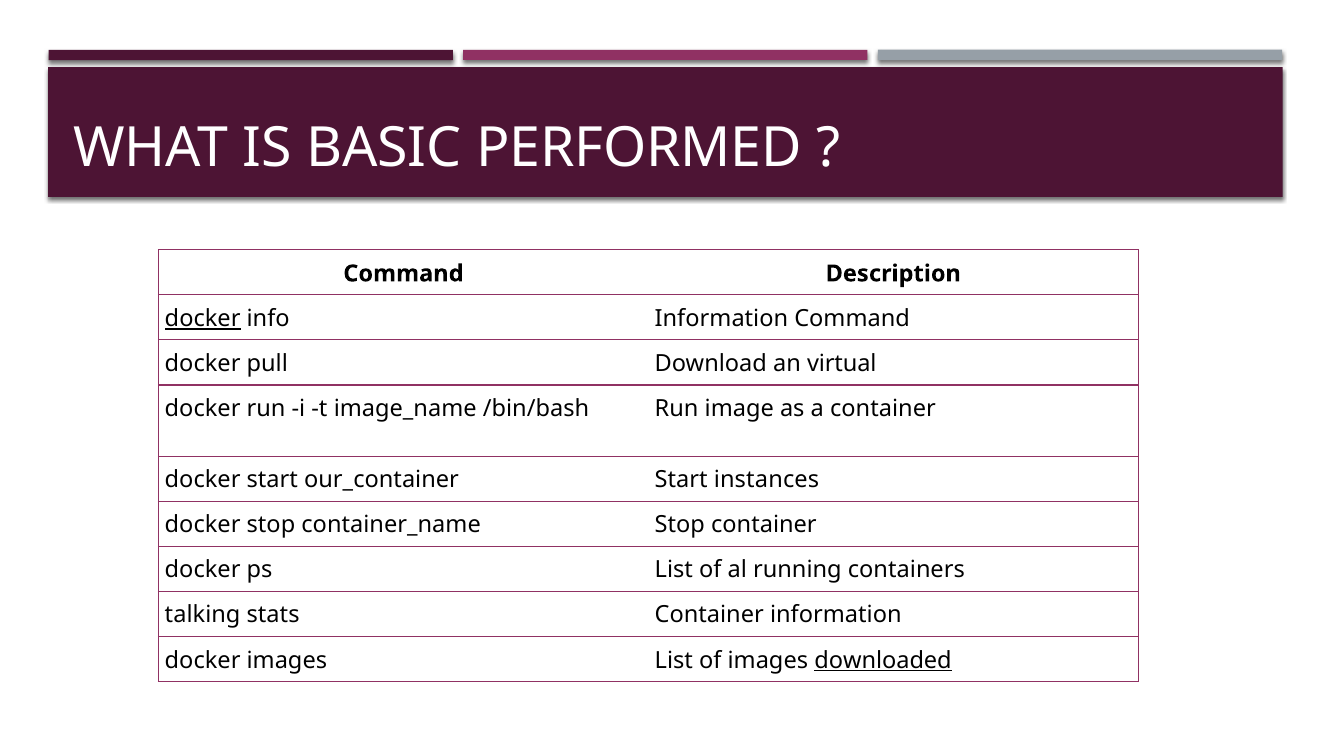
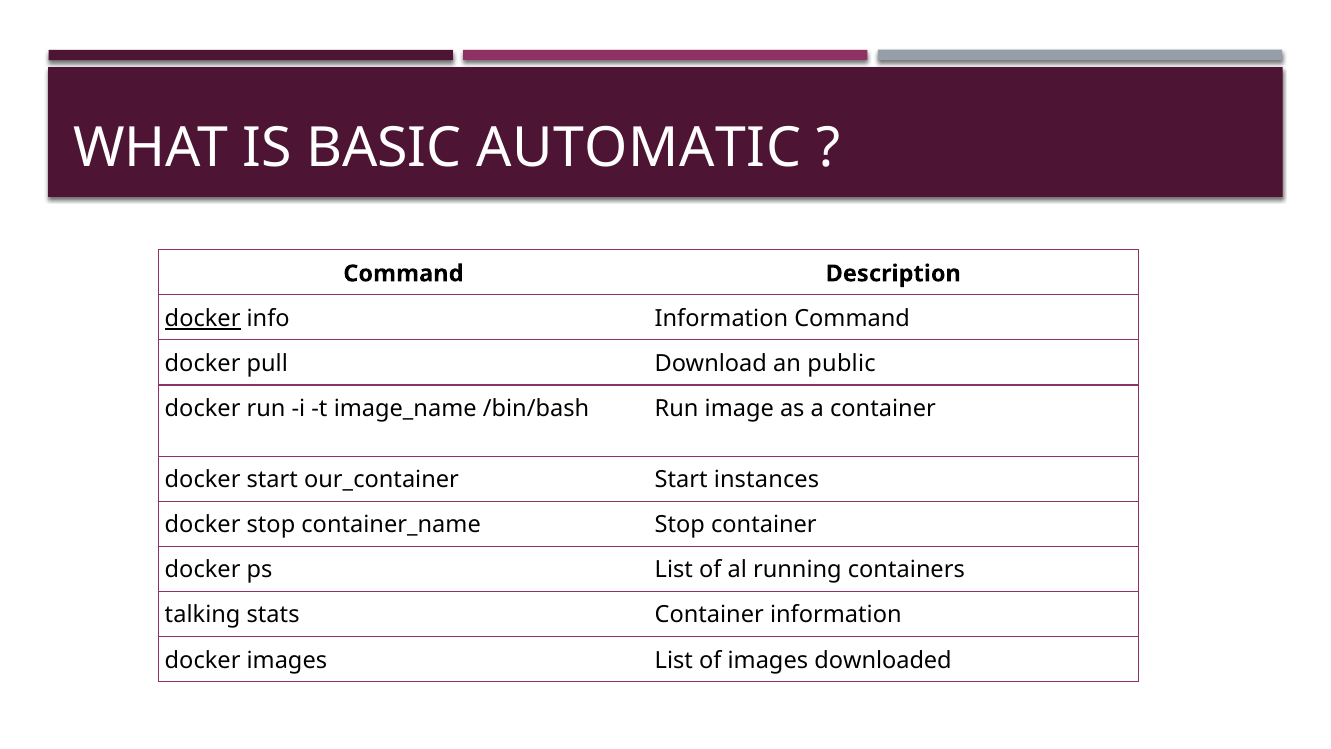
PERFORMED: PERFORMED -> AUTOMATIC
virtual: virtual -> public
downloaded underline: present -> none
